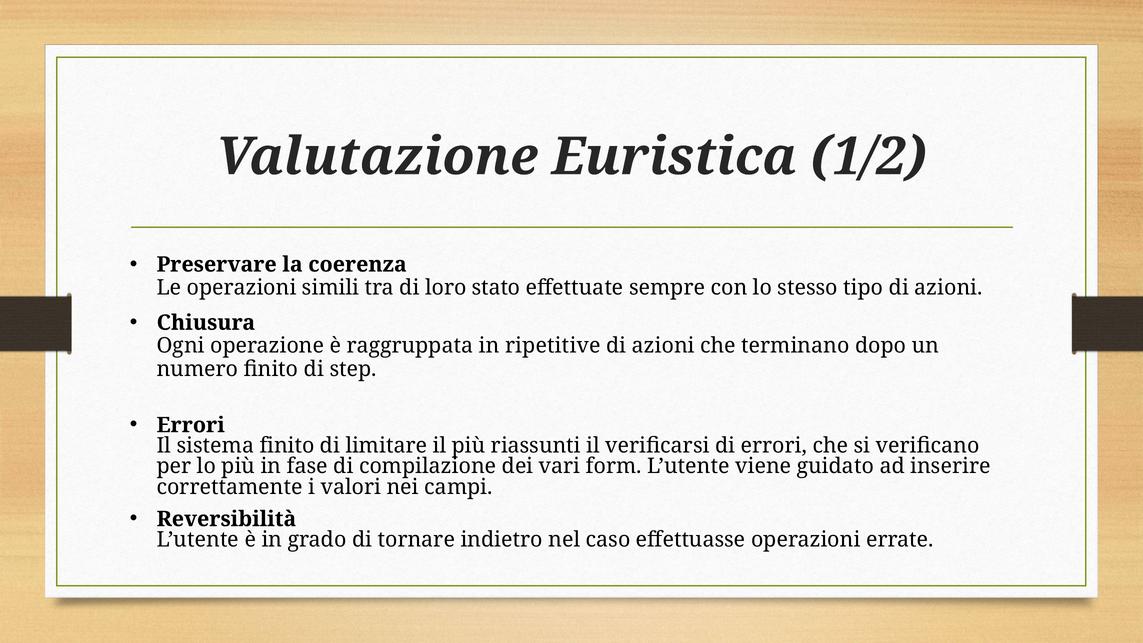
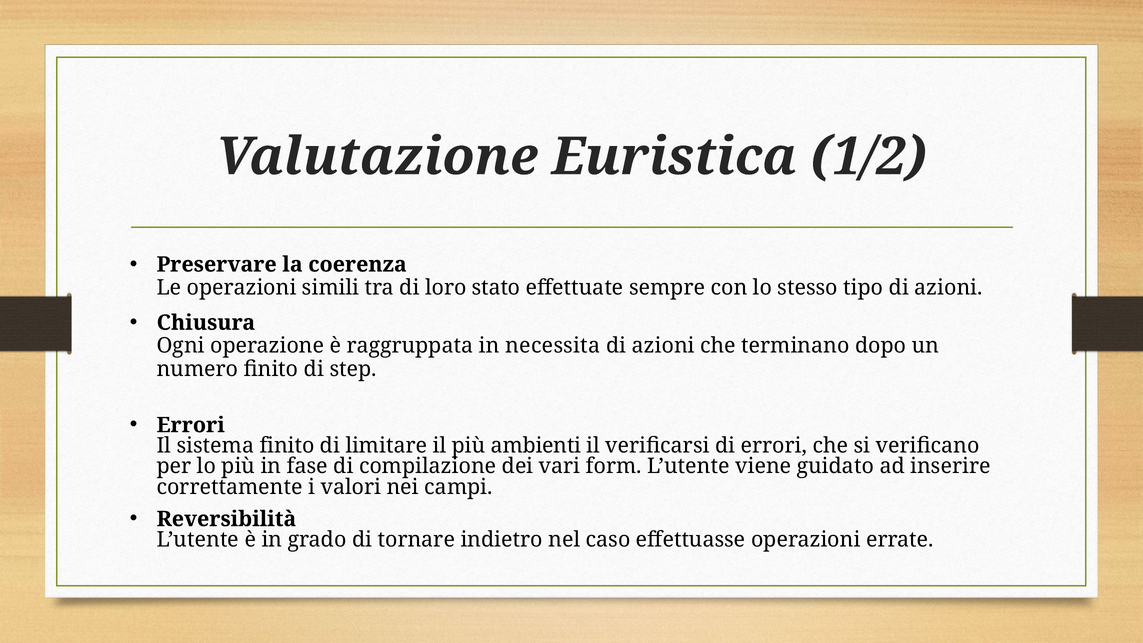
ripetitive: ripetitive -> necessita
riassunti: riassunti -> ambienti
